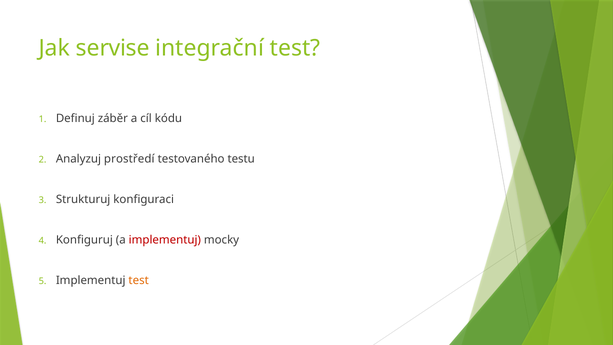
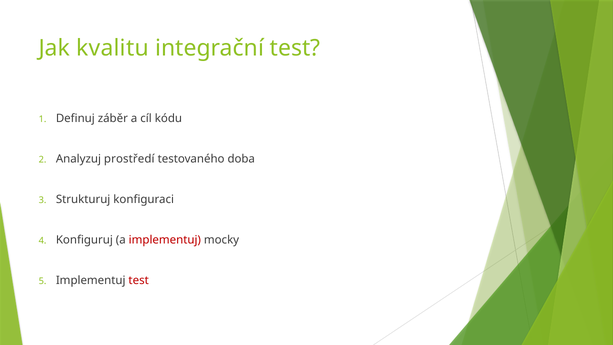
servise: servise -> kvalitu
testu: testu -> doba
test at (139, 280) colour: orange -> red
